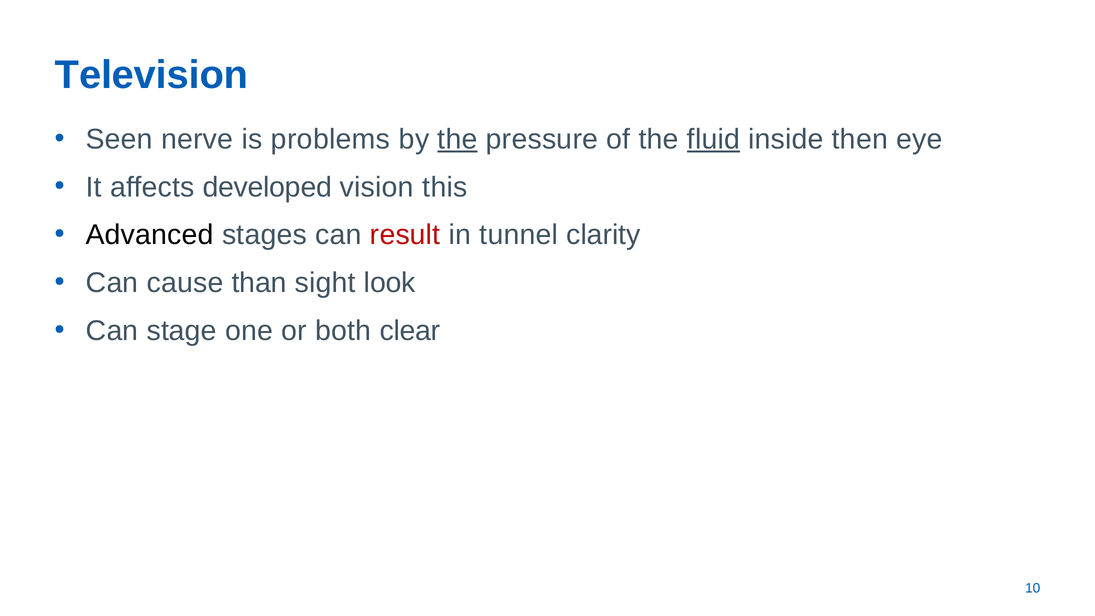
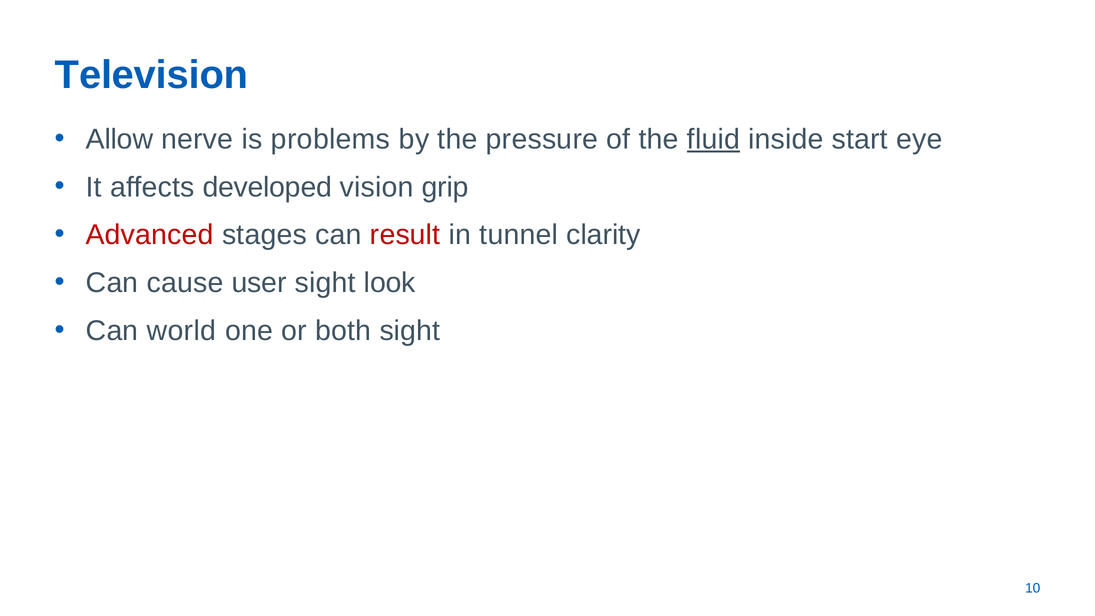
Seen: Seen -> Allow
the at (457, 139) underline: present -> none
then: then -> start
this: this -> grip
Advanced colour: black -> red
than: than -> user
stage: stage -> world
both clear: clear -> sight
